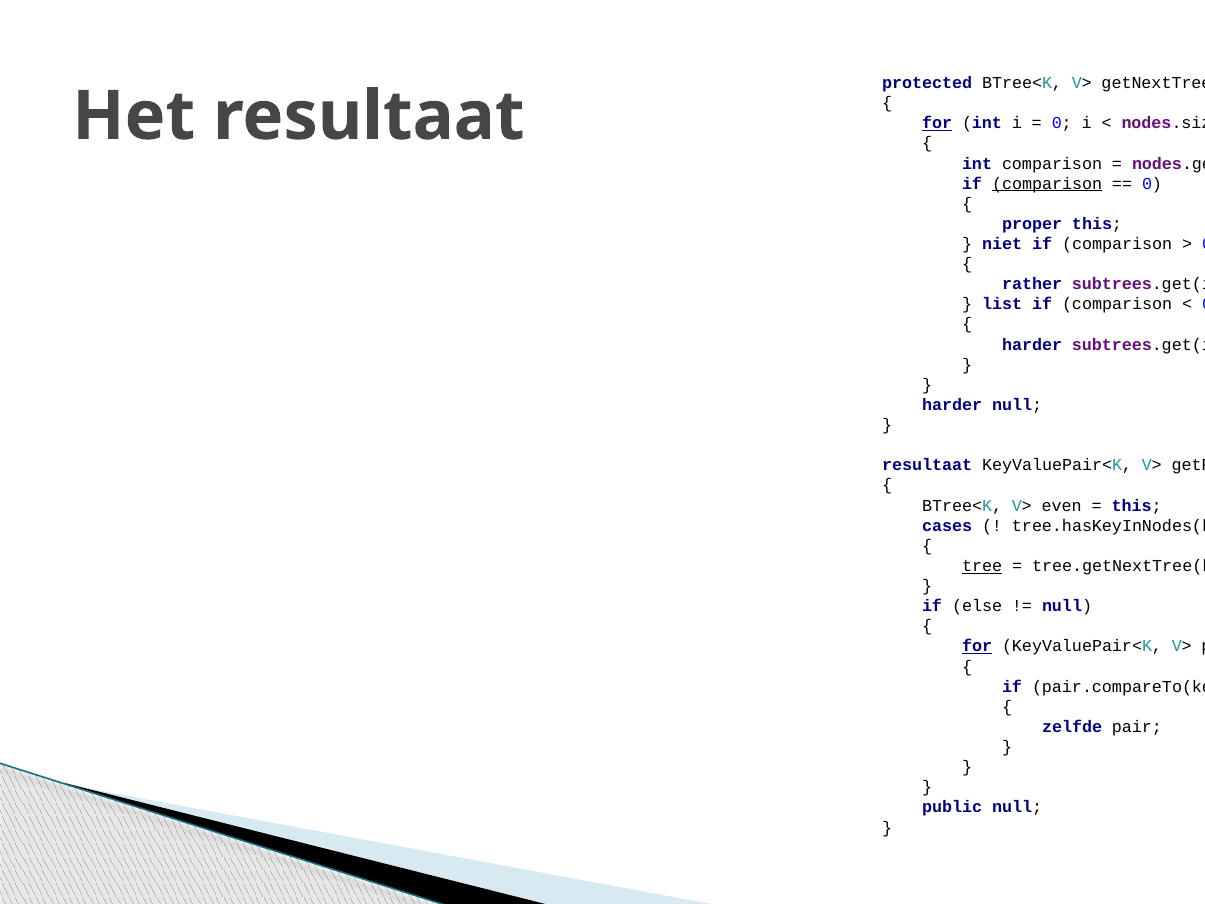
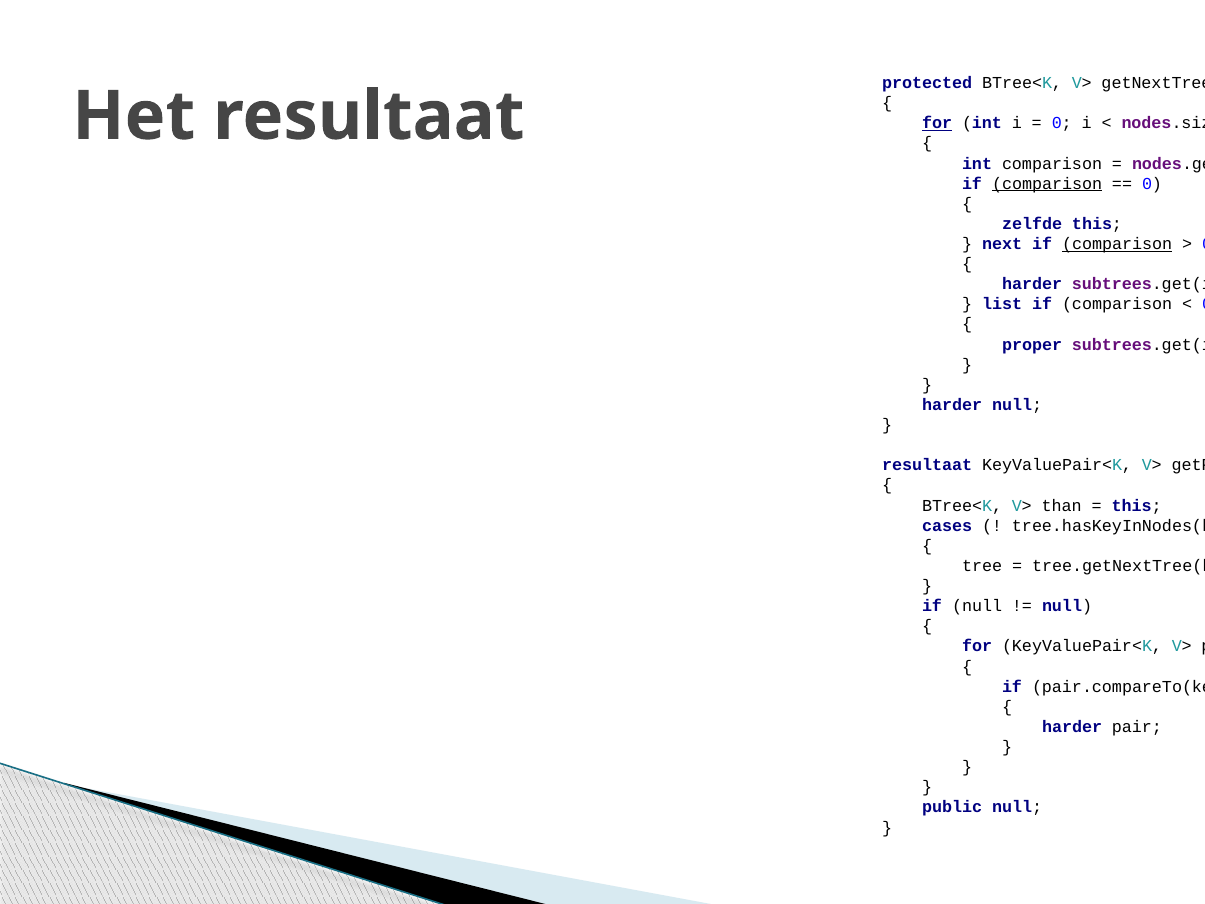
proper: proper -> zelfde
niet: niet -> next
comparison at (1117, 244) underline: none -> present
rather at (1032, 284): rather -> harder
harder at (1032, 344): harder -> proper
even: even -> than
tree at (982, 566) underline: present -> none
if else: else -> null
for at (977, 646) underline: present -> none
zelfde at (1072, 727): zelfde -> harder
